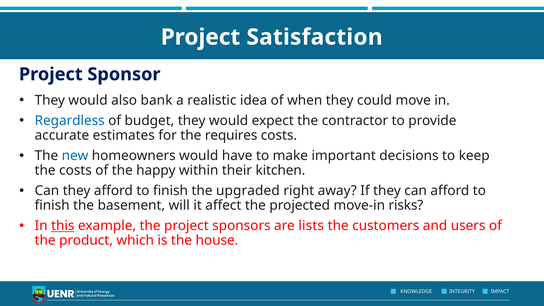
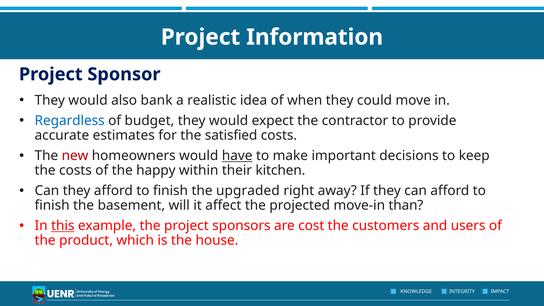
Satisfaction: Satisfaction -> Information
requires: requires -> satisfied
new colour: blue -> red
have underline: none -> present
risks: risks -> than
lists: lists -> cost
